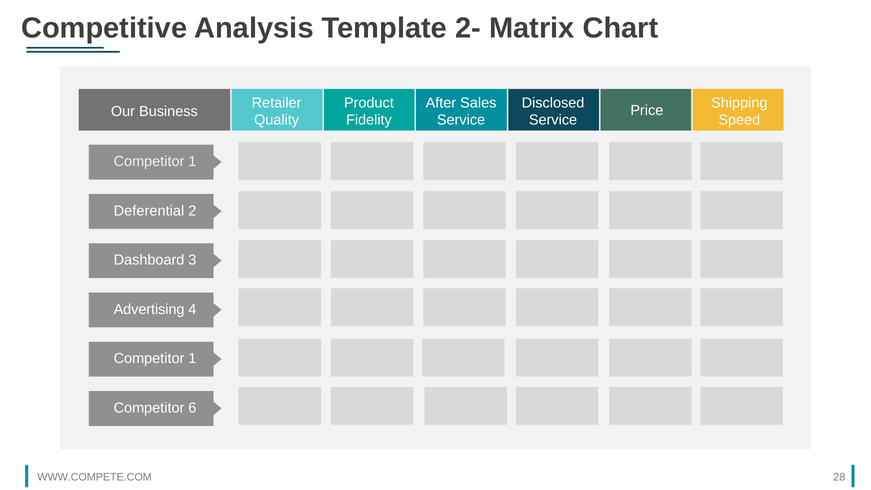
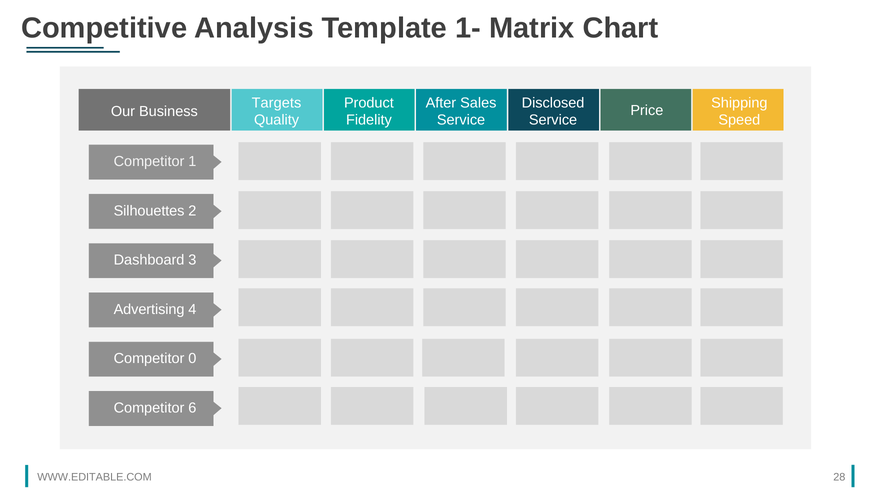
2-: 2- -> 1-
Retailer: Retailer -> Targets
Deferential: Deferential -> Silhouettes
1 at (192, 359): 1 -> 0
WWW.COMPETE.COM: WWW.COMPETE.COM -> WWW.EDITABLE.COM
